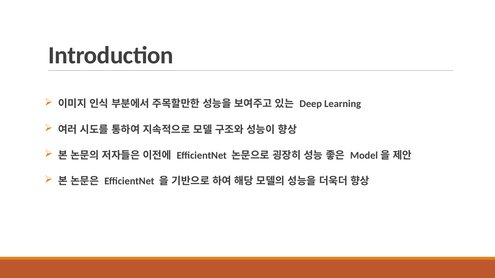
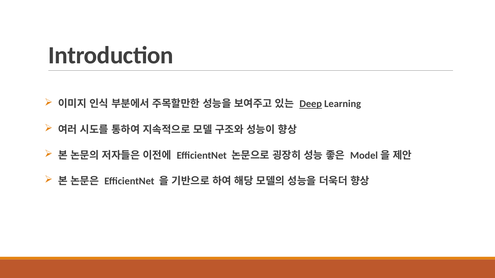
Deep underline: none -> present
